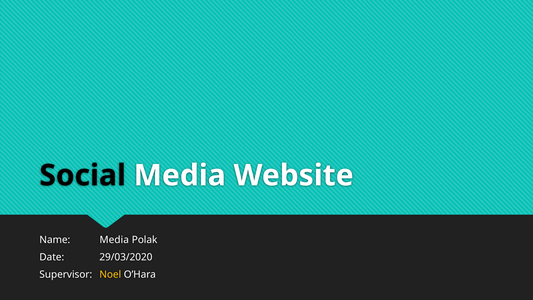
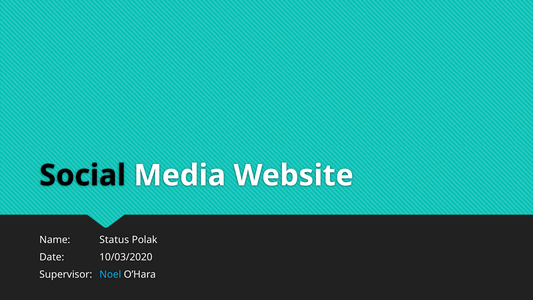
Name Media: Media -> Status
29/03/2020: 29/03/2020 -> 10/03/2020
Noel colour: yellow -> light blue
